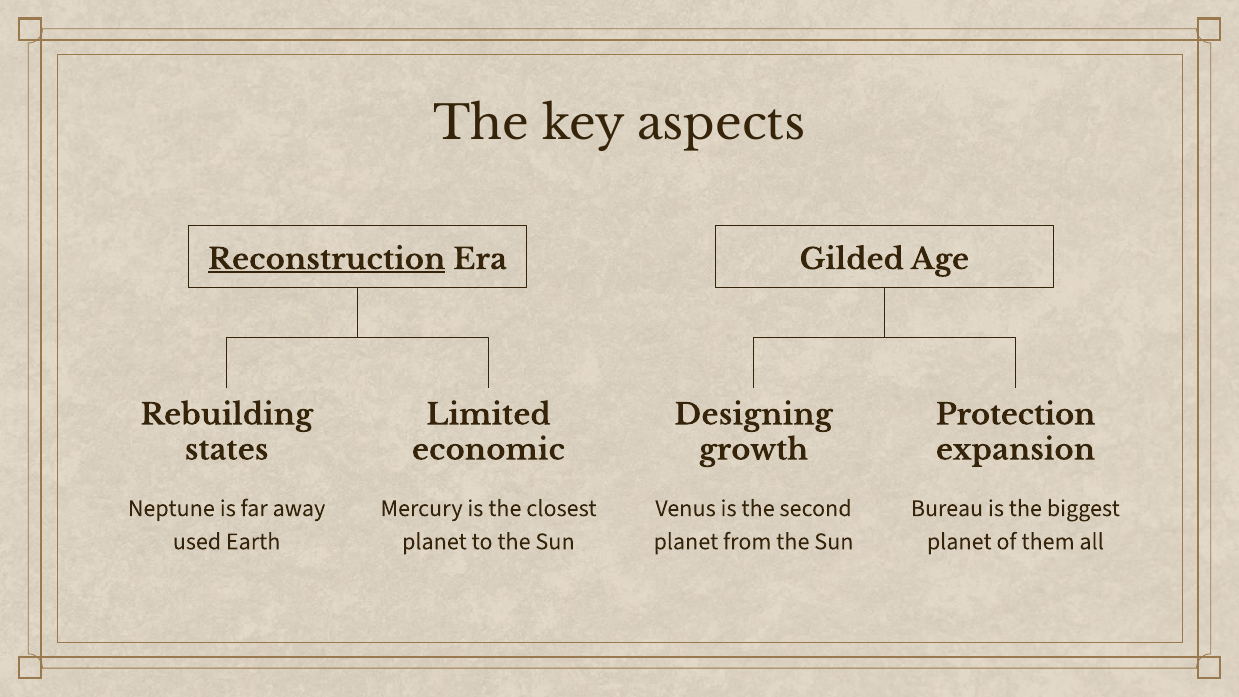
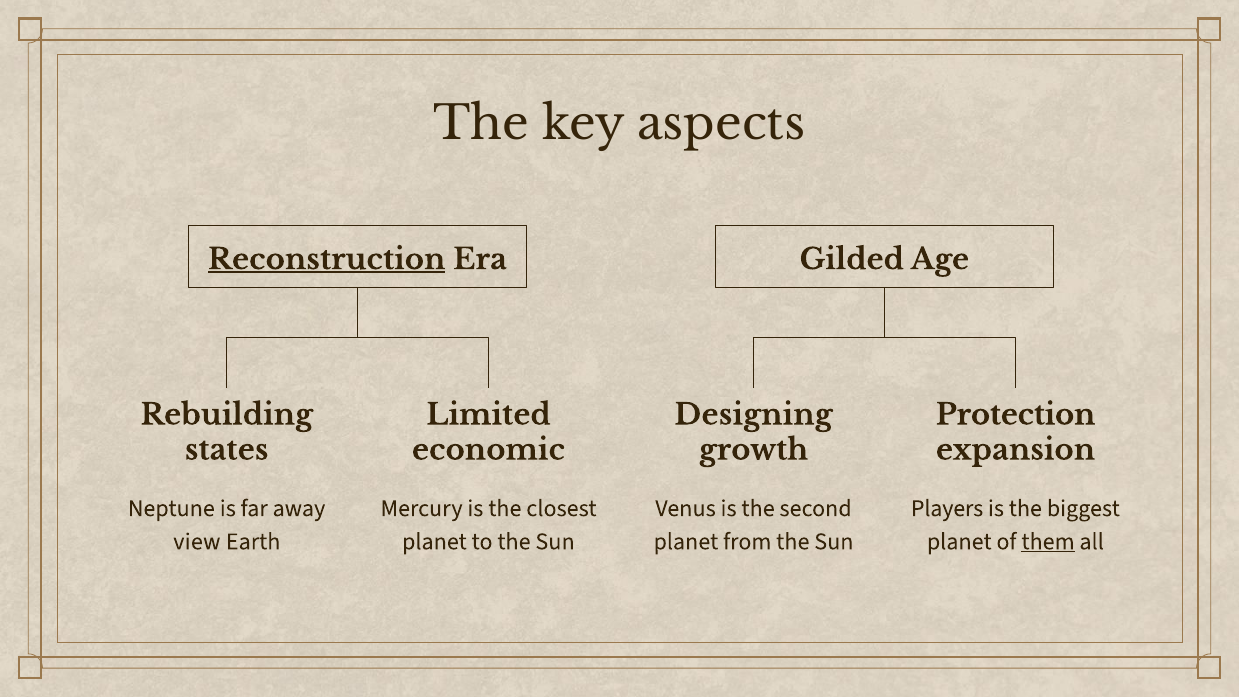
Bureau: Bureau -> Players
used: used -> view
them underline: none -> present
